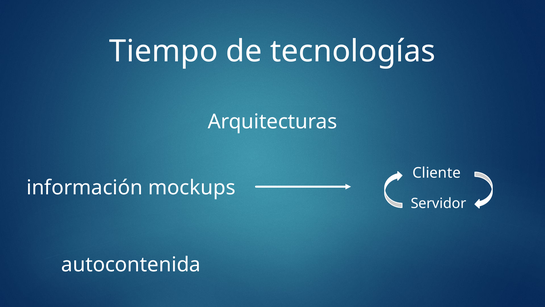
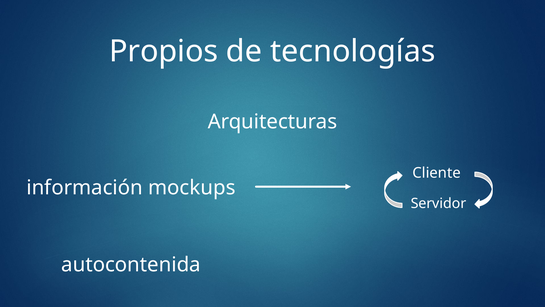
Tiempo: Tiempo -> Propios
